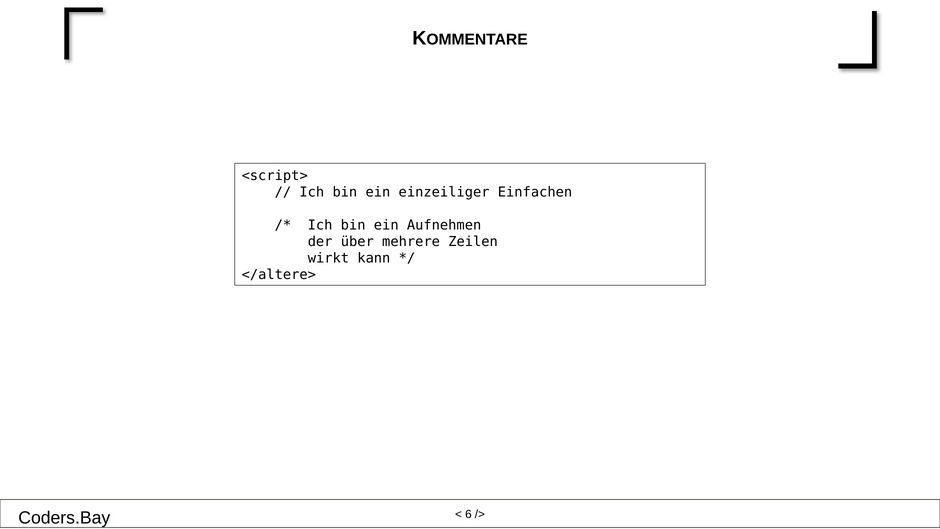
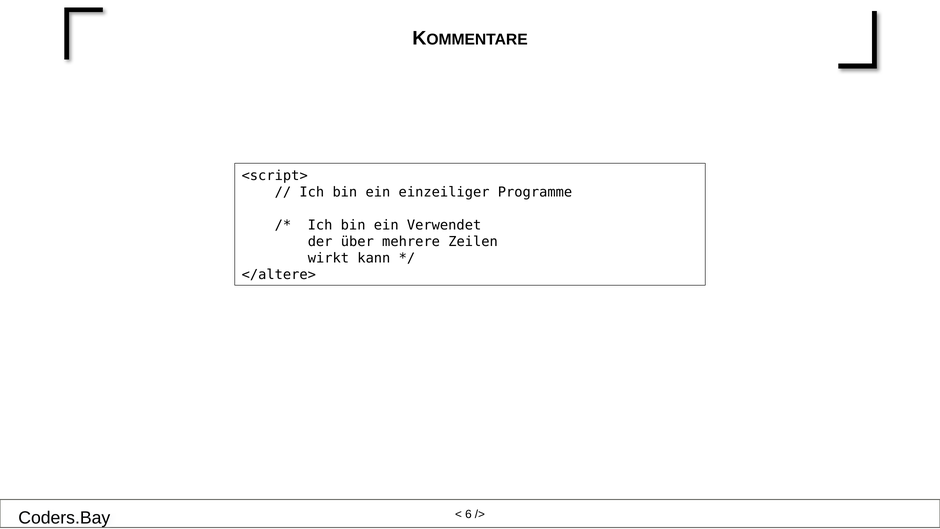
Einfachen: Einfachen -> Programme
Aufnehmen: Aufnehmen -> Verwendet
